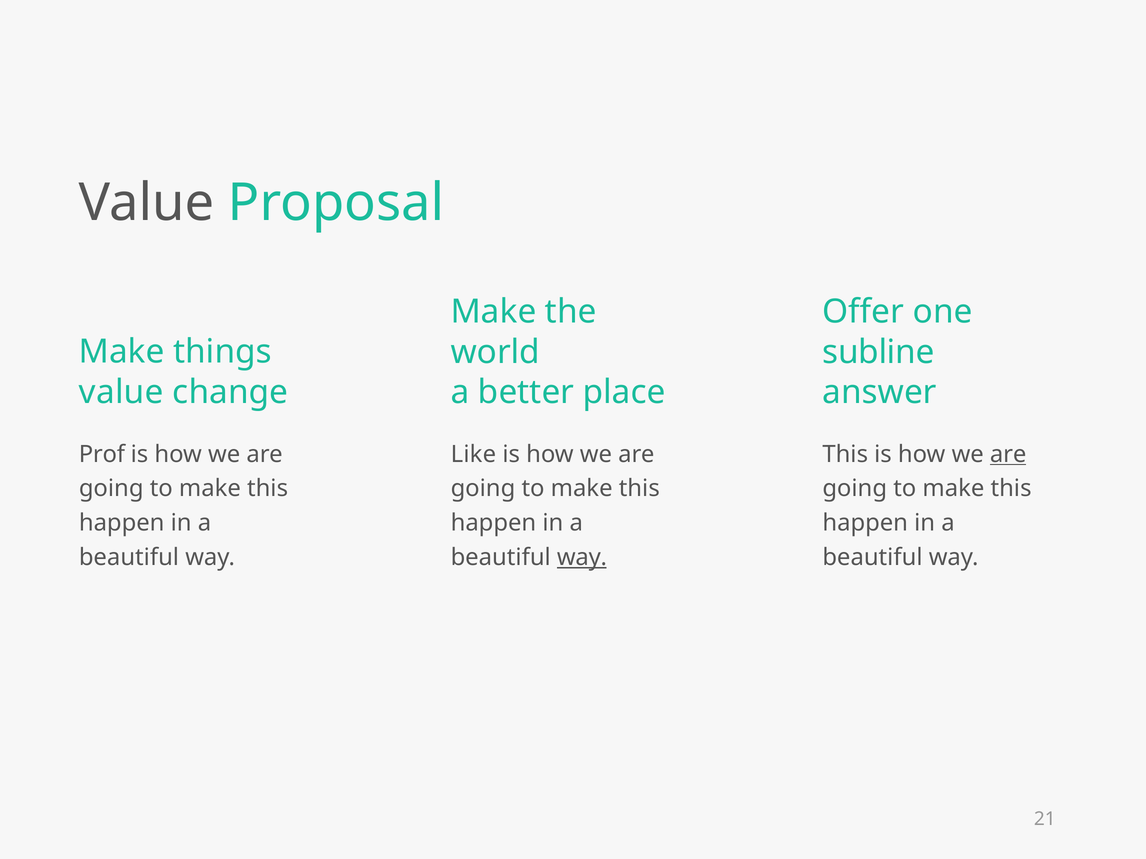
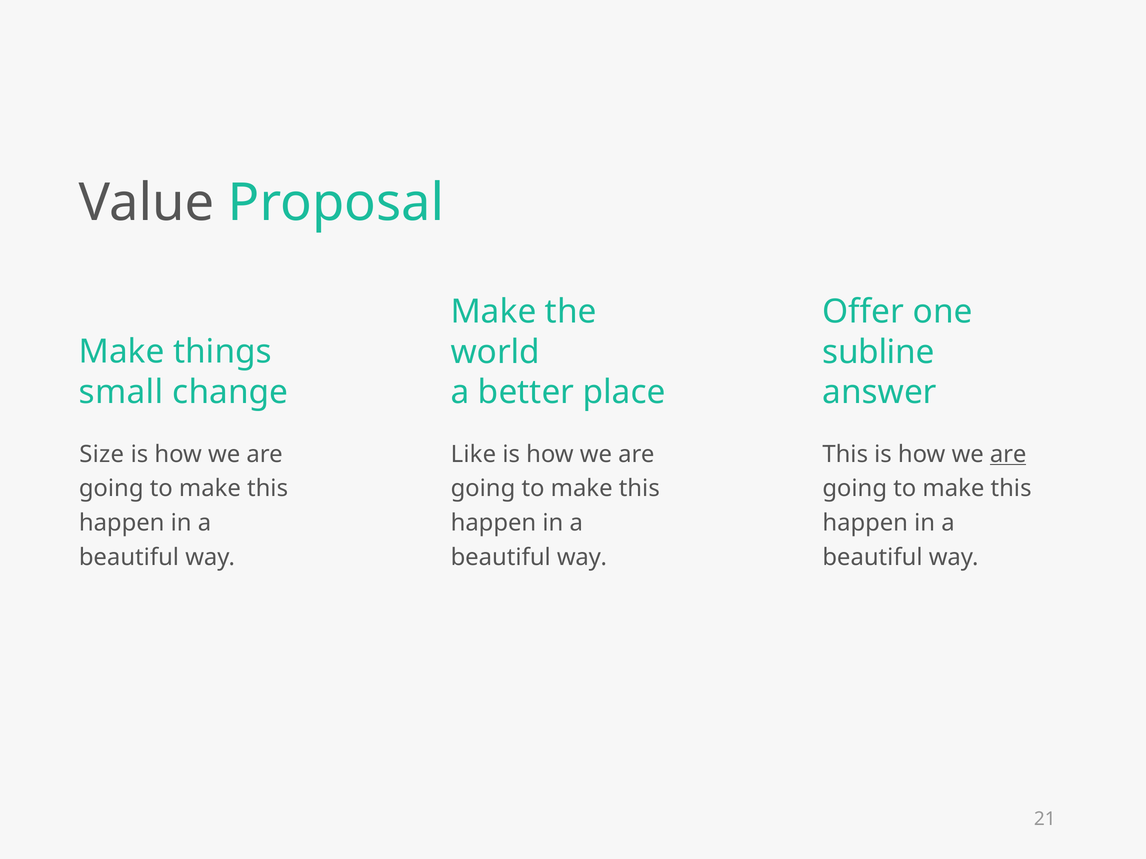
value at (121, 392): value -> small
Prof: Prof -> Size
way at (582, 558) underline: present -> none
